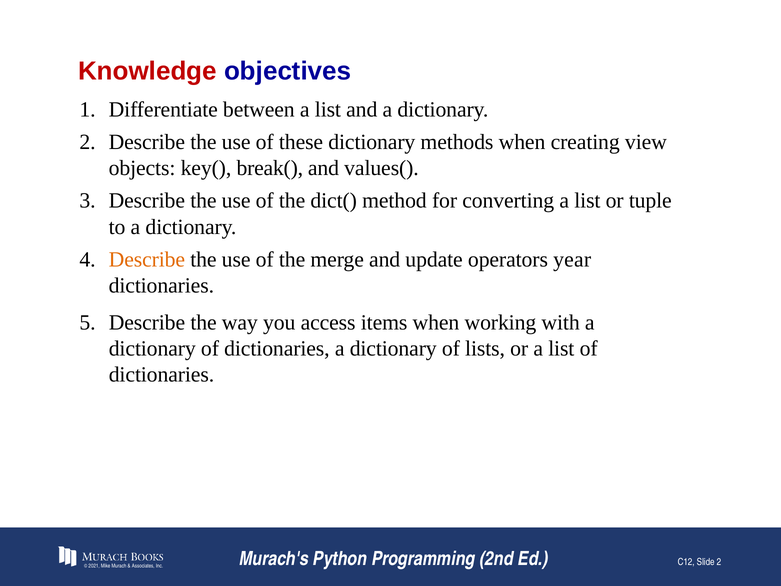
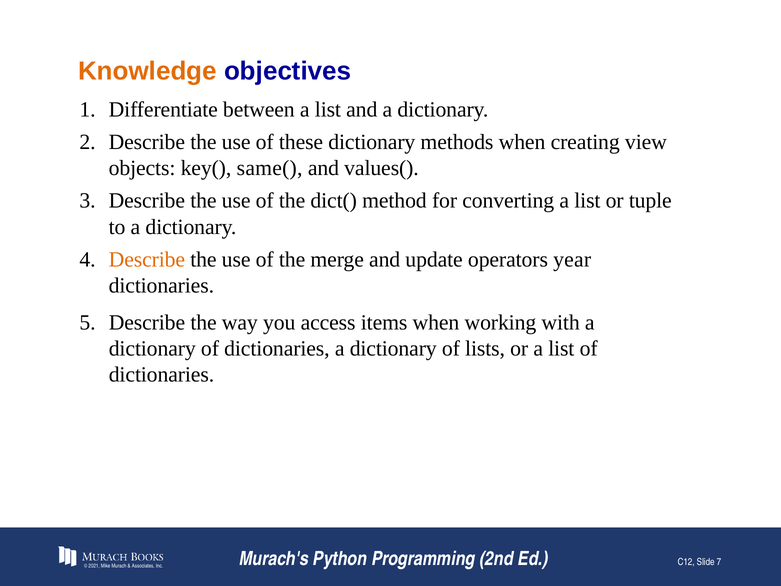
Knowledge colour: red -> orange
break(: break( -> same(
Slide 2: 2 -> 7
